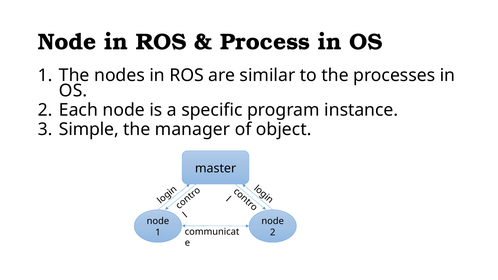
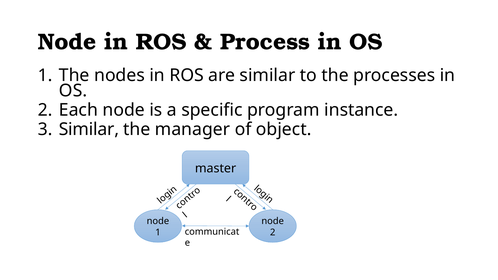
Simple at (89, 130): Simple -> Similar
